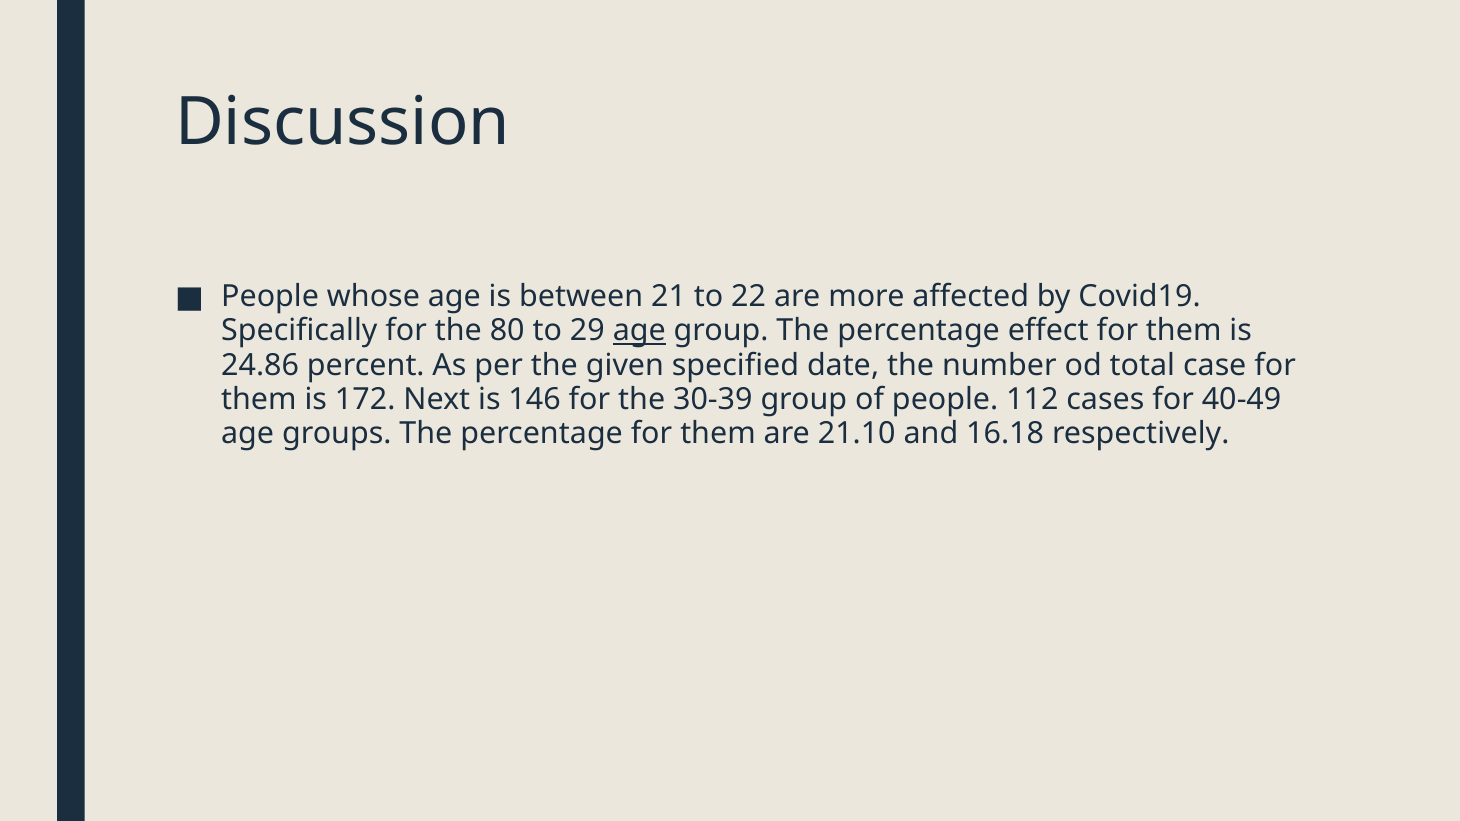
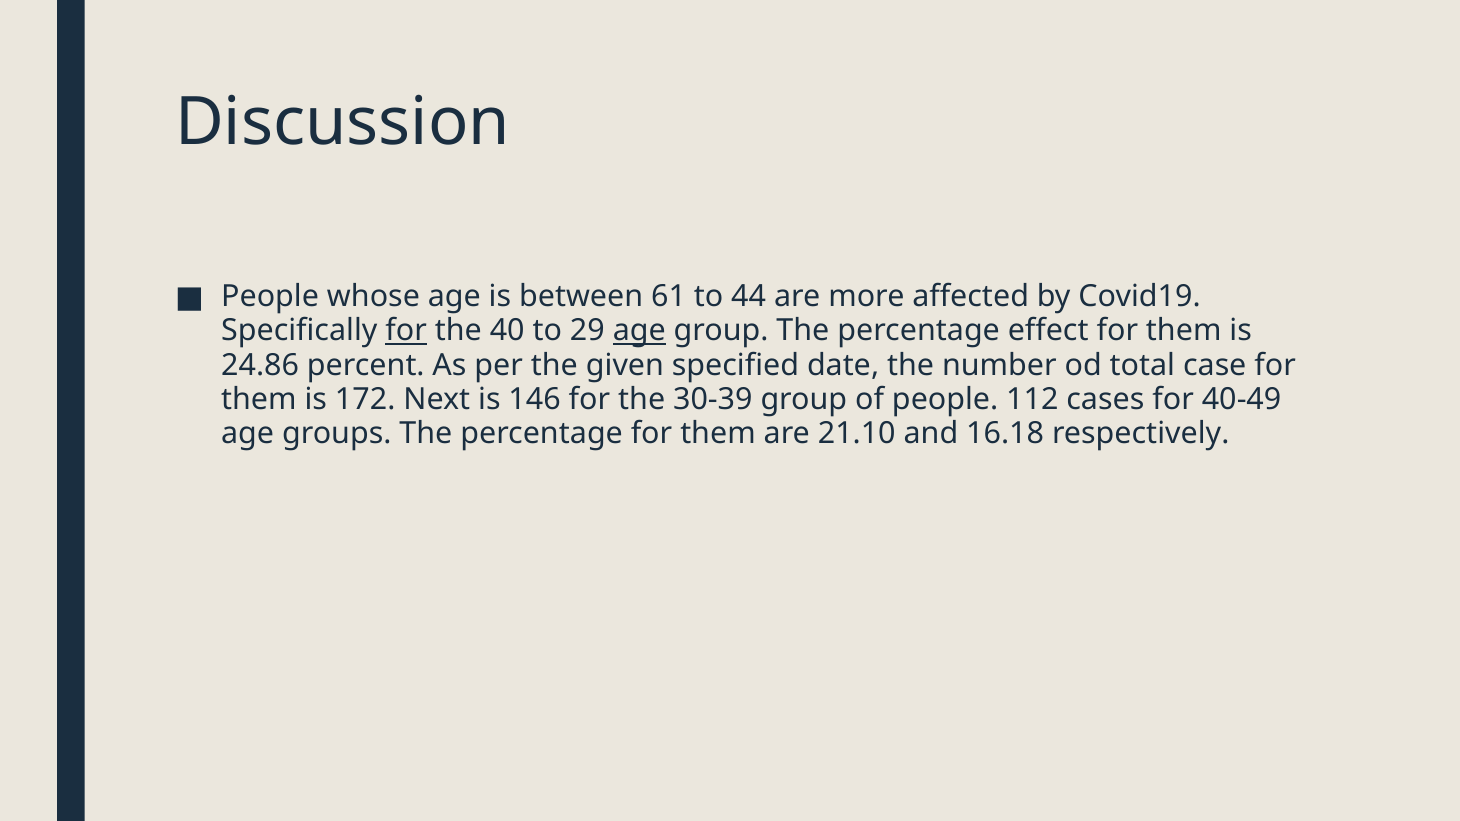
21: 21 -> 61
22: 22 -> 44
for at (406, 331) underline: none -> present
80: 80 -> 40
